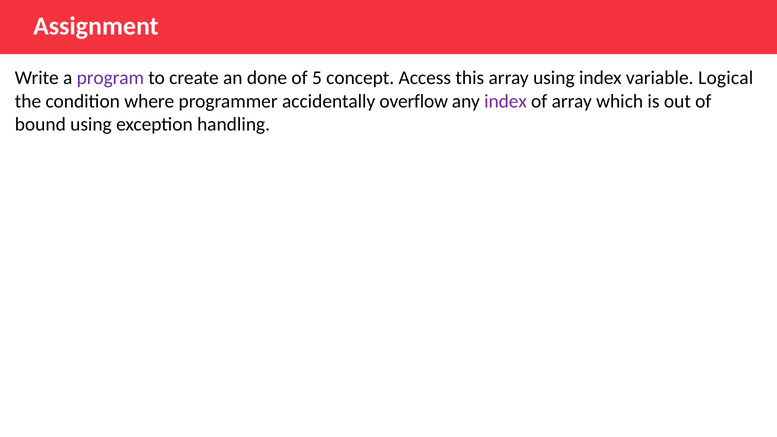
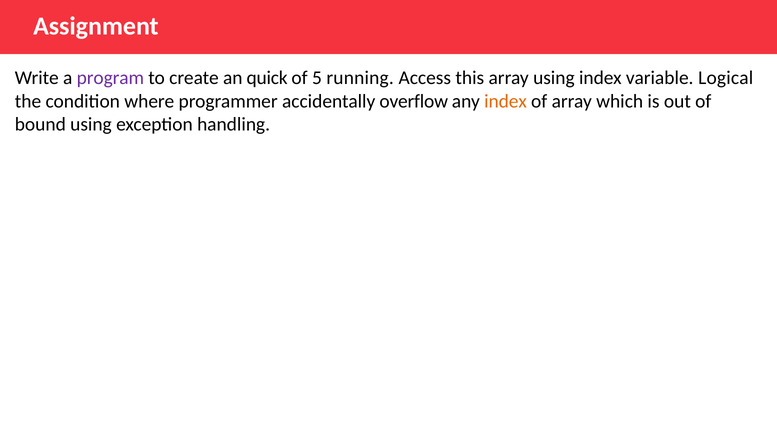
done: done -> quick
concept: concept -> running
index at (506, 101) colour: purple -> orange
